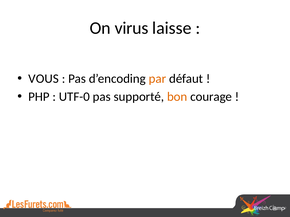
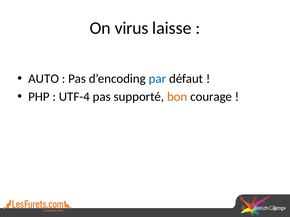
VOUS: VOUS -> AUTO
par colour: orange -> blue
UTF-0: UTF-0 -> UTF-4
